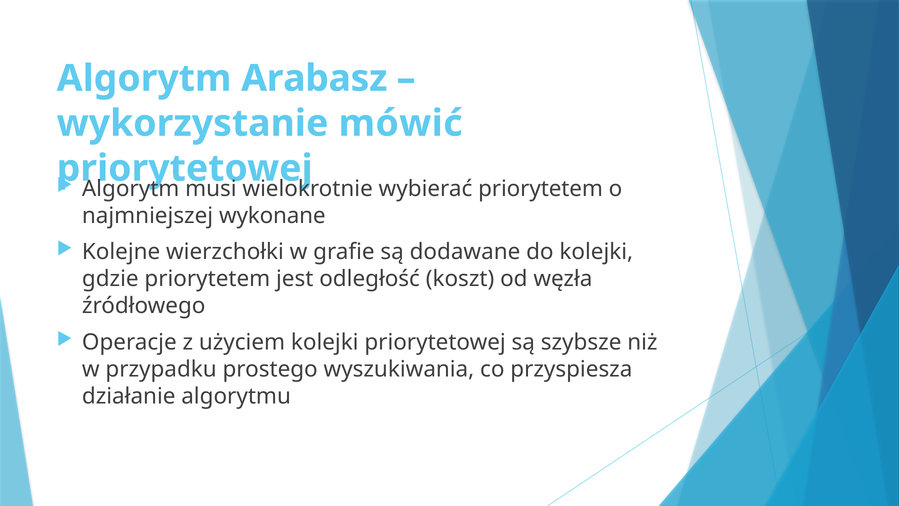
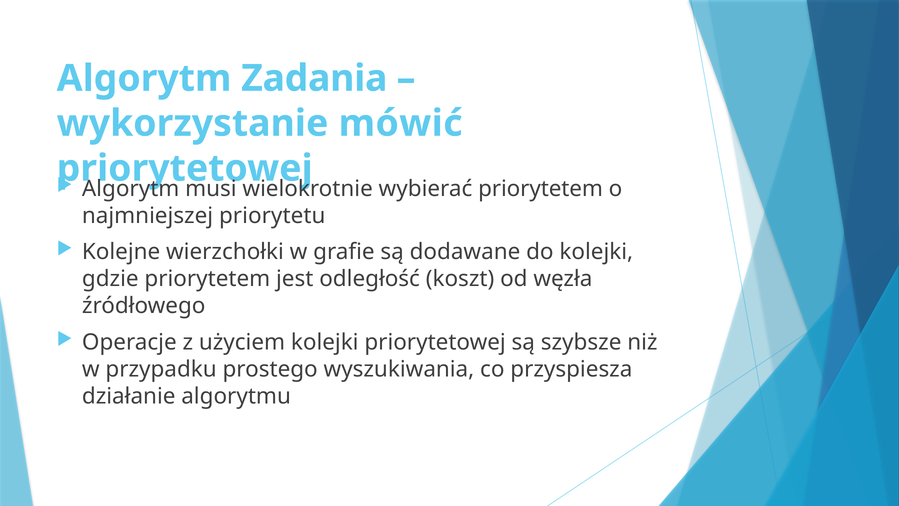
Arabasz: Arabasz -> Zadania
wykonane: wykonane -> priorytetu
